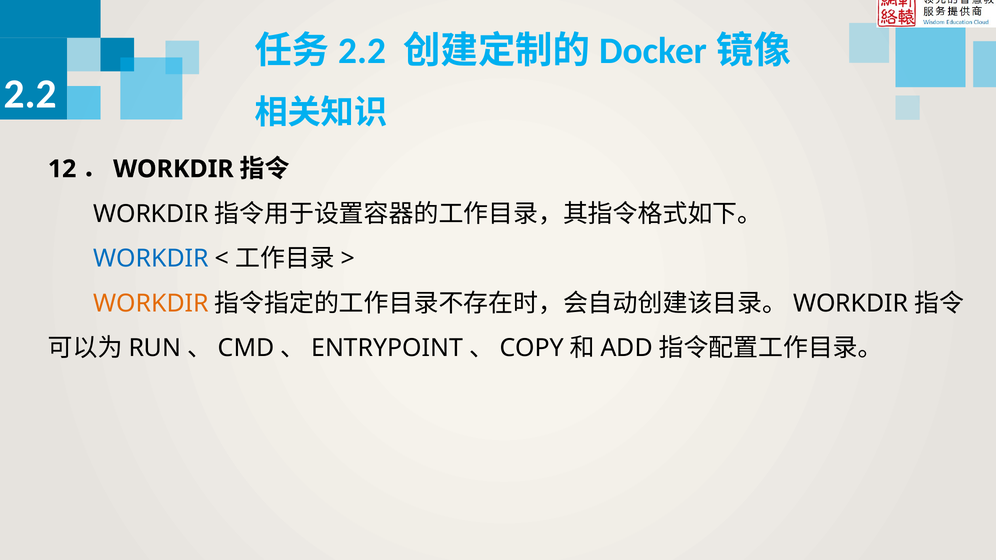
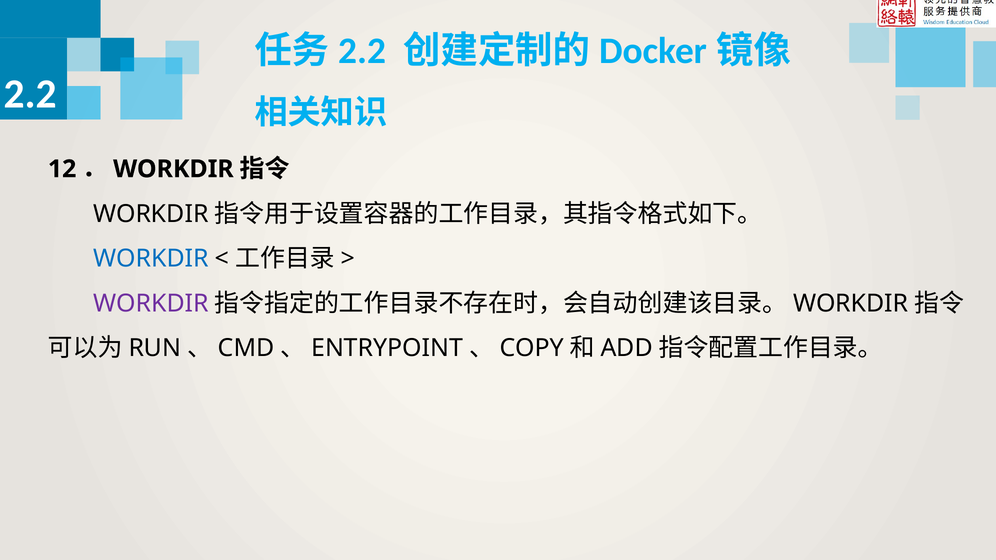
WORKDIR at (151, 304) colour: orange -> purple
